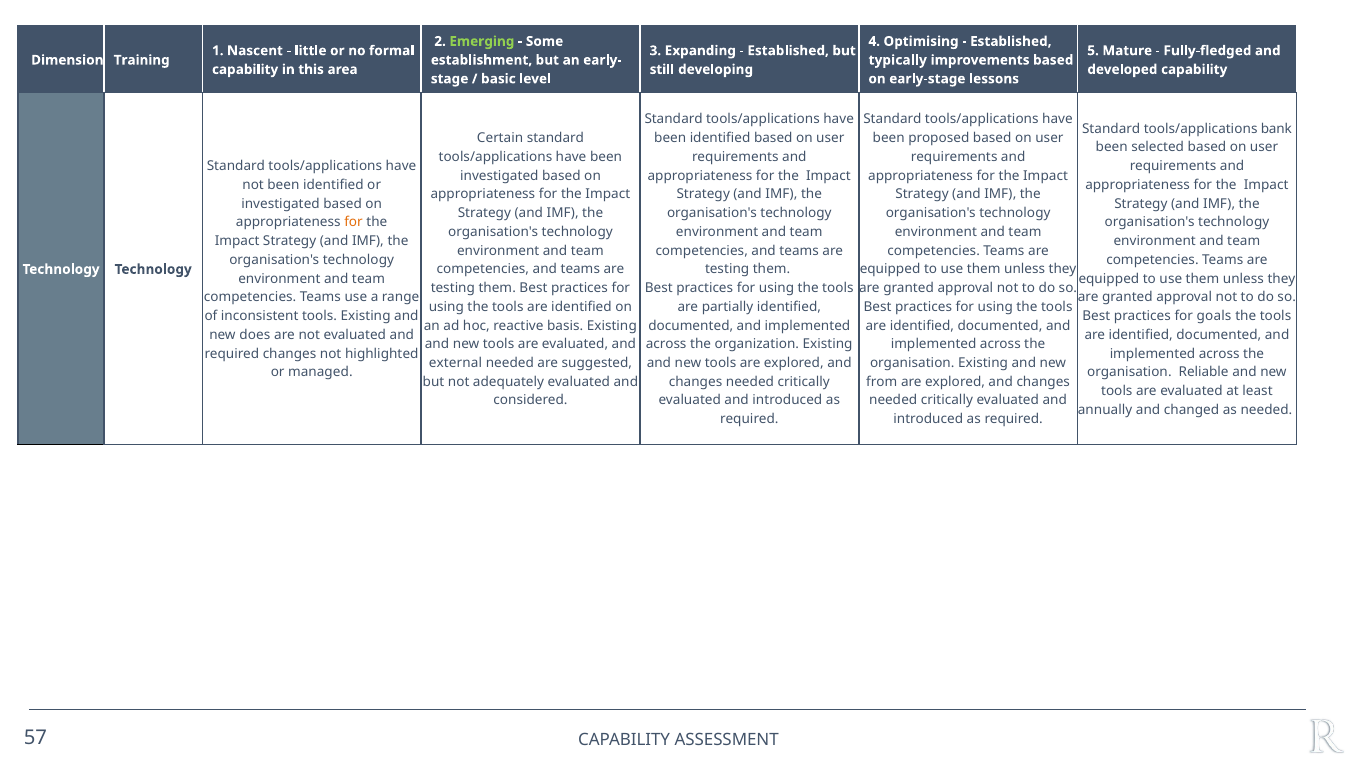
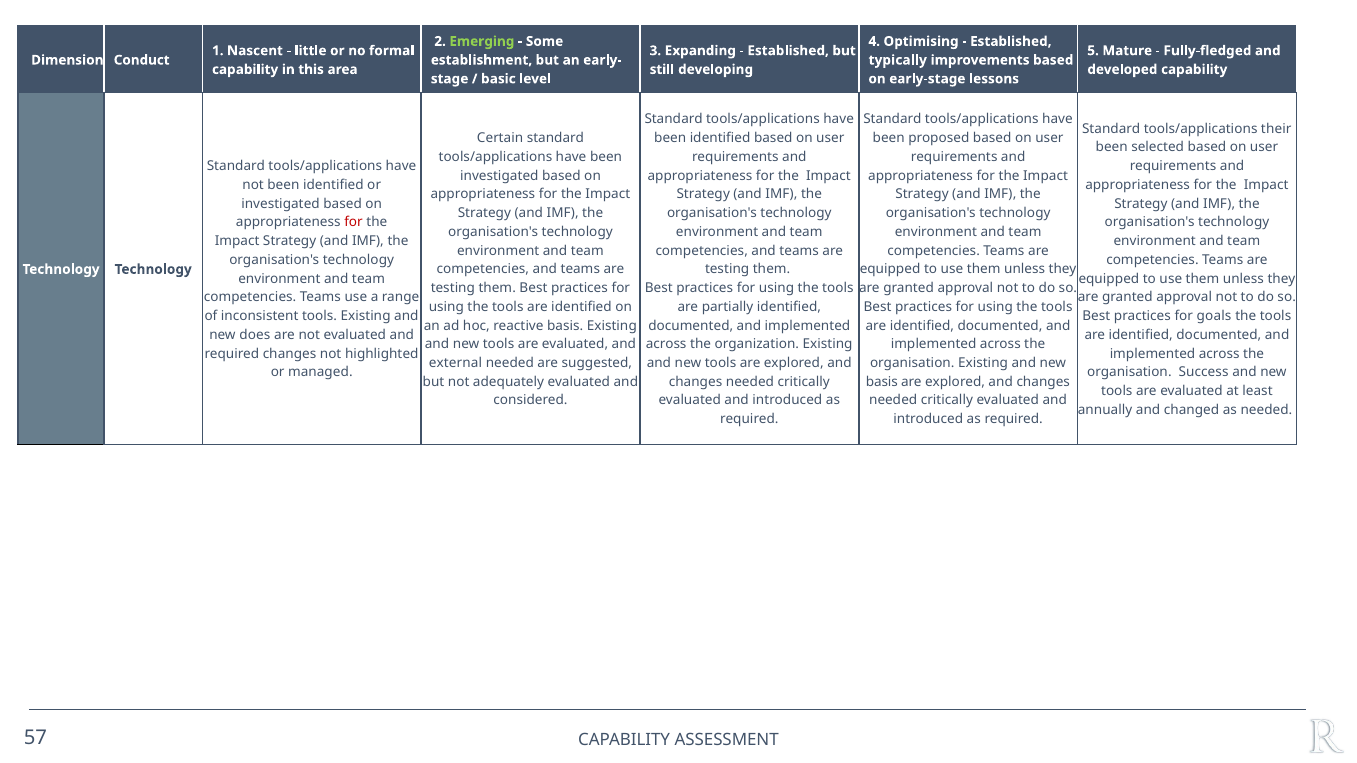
Training: Training -> Conduct
bank: bank -> their
for at (353, 223) colour: orange -> red
Reliable: Reliable -> Success
from at (882, 382): from -> basis
